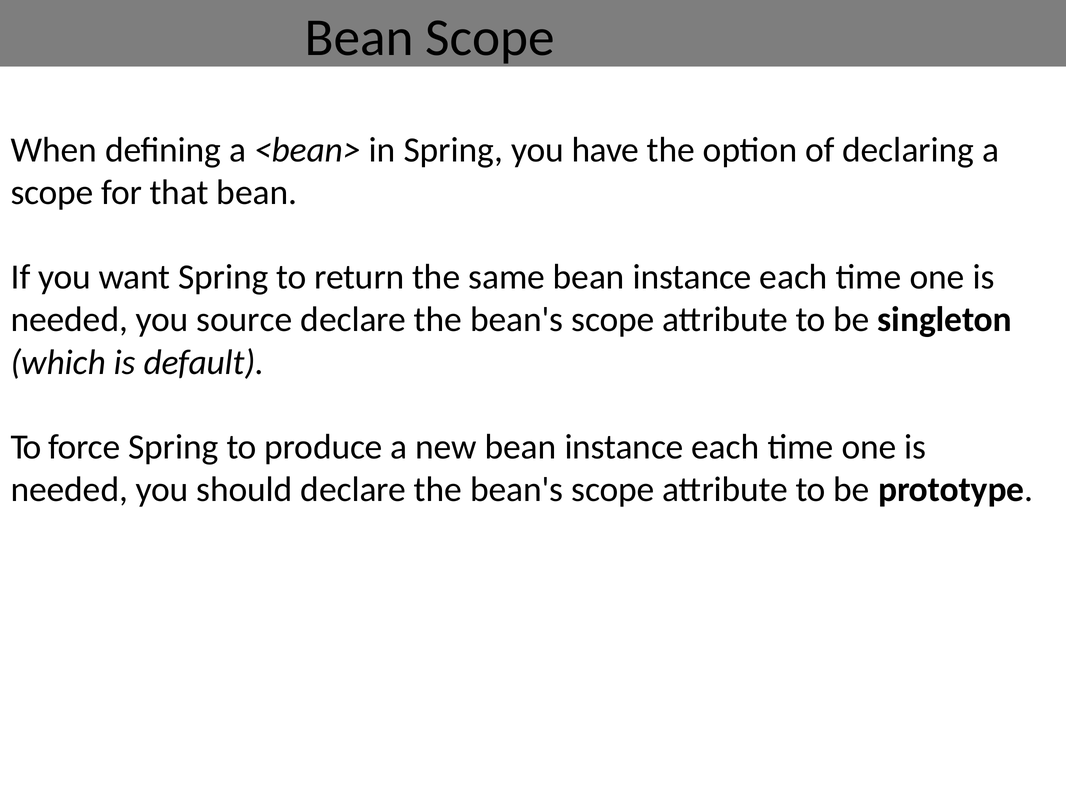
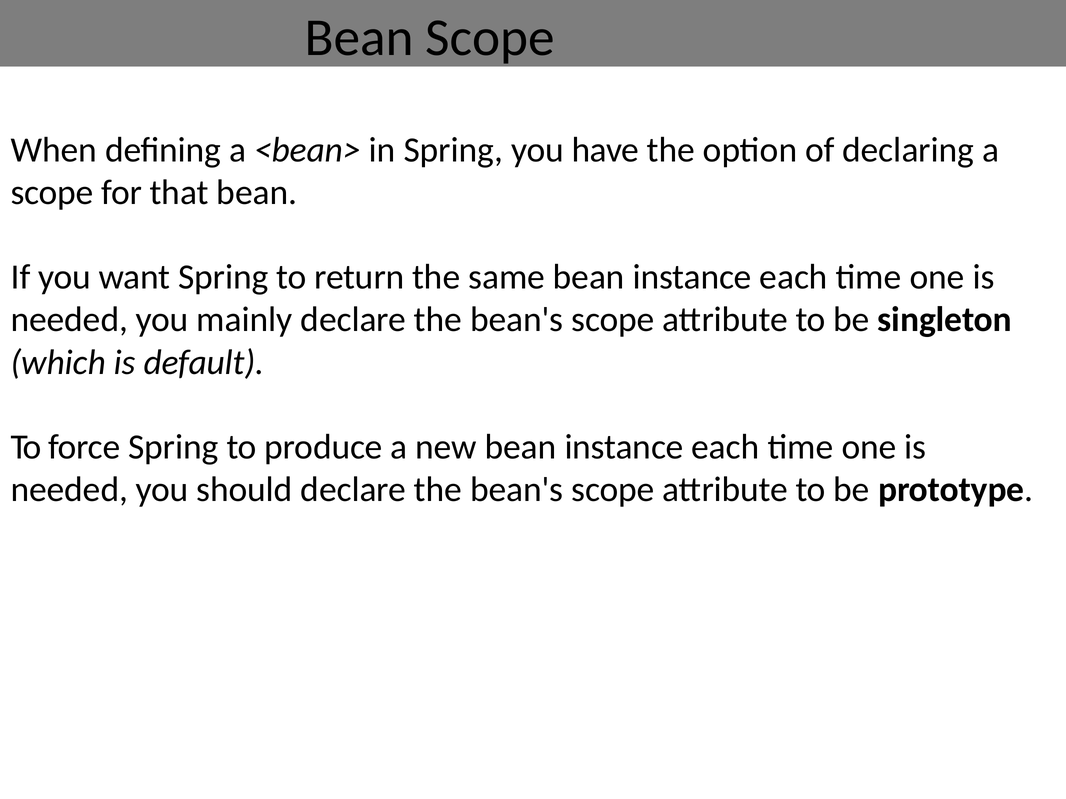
source: source -> mainly
